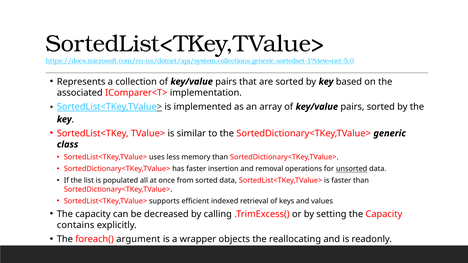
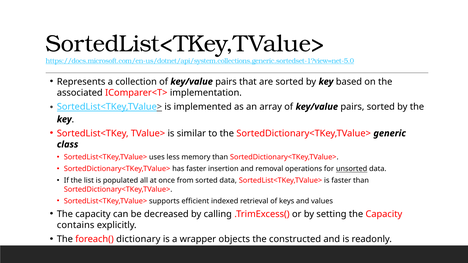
argument: argument -> dictionary
reallocating: reallocating -> constructed
